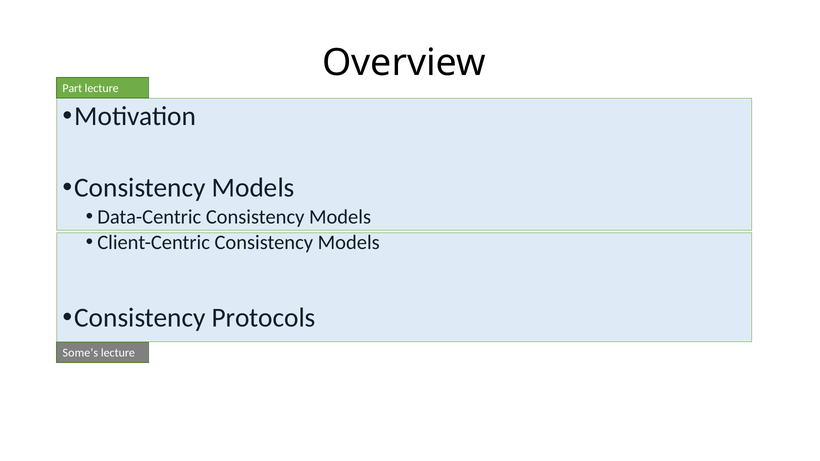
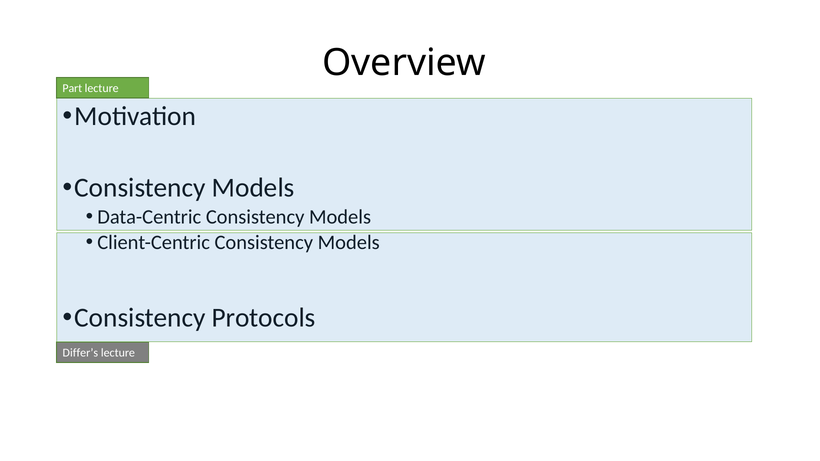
Some’s: Some’s -> Differ’s
